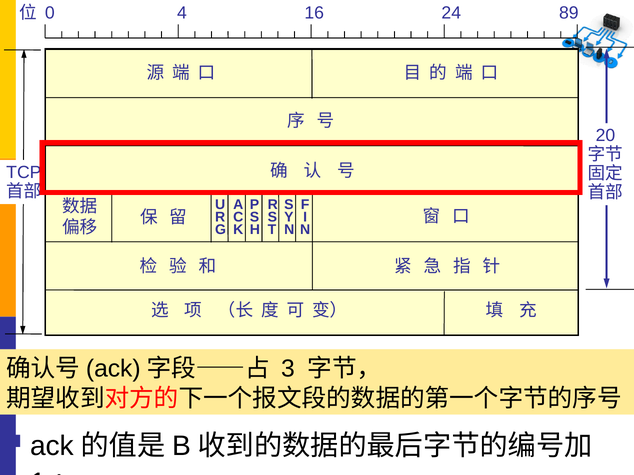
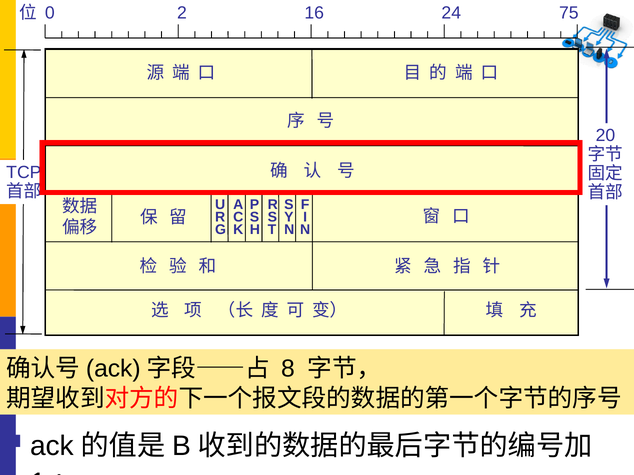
4: 4 -> 2
89: 89 -> 75
3: 3 -> 8
